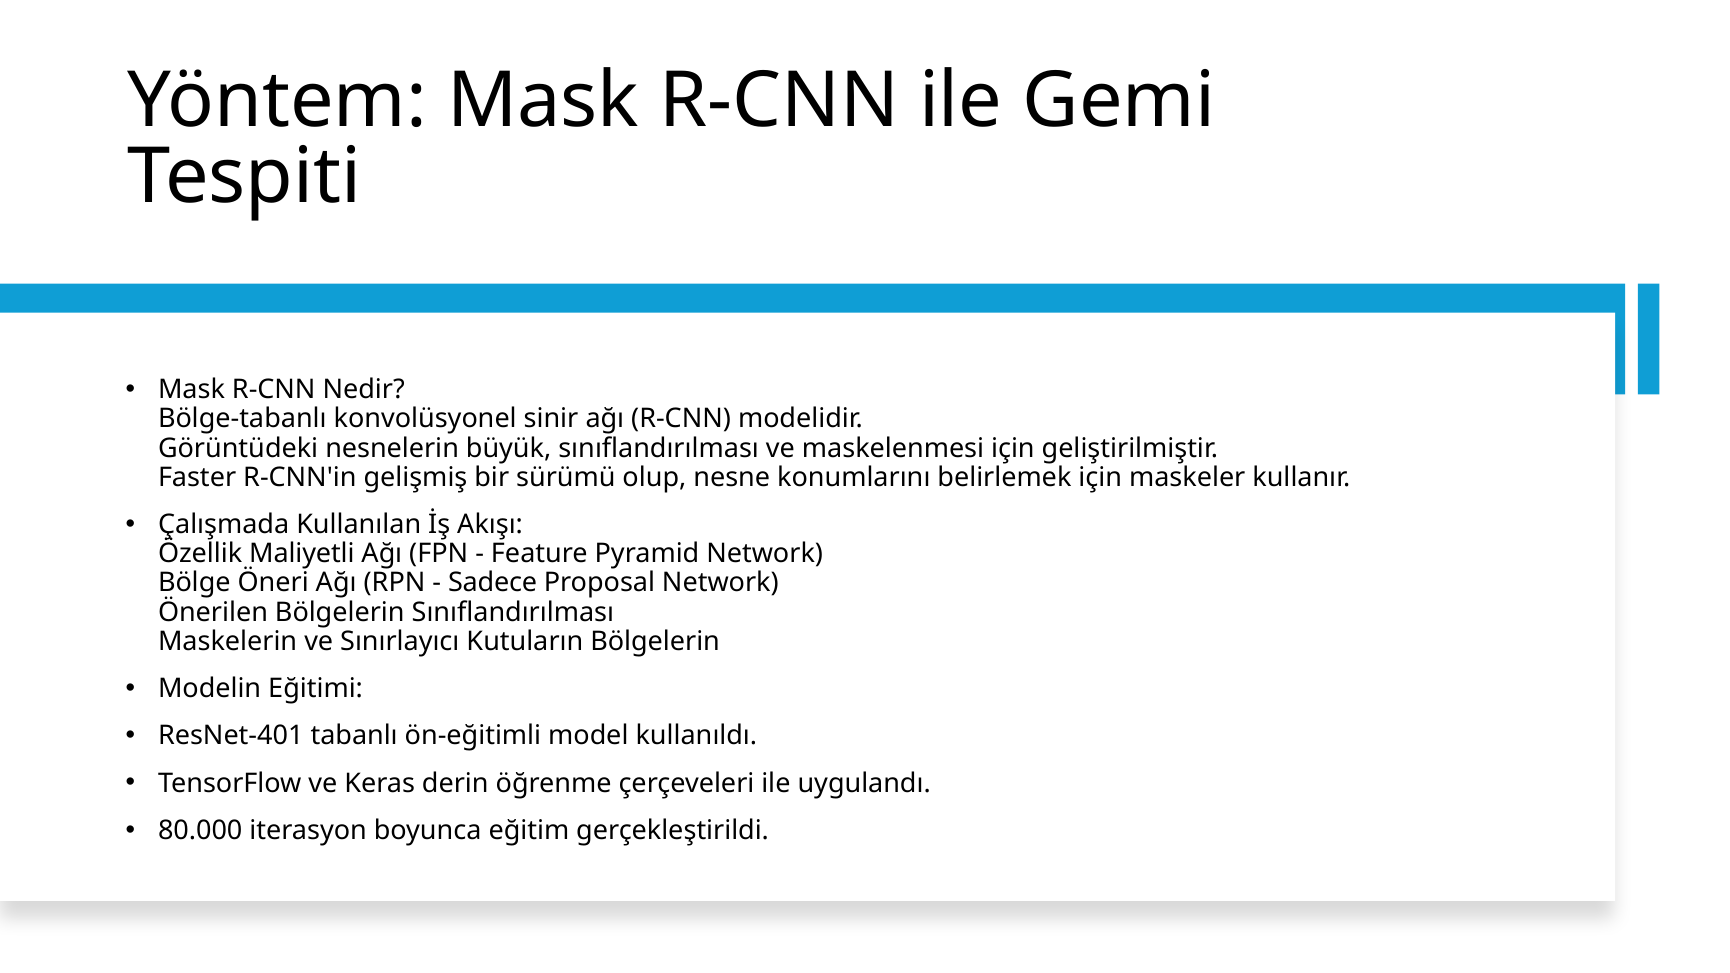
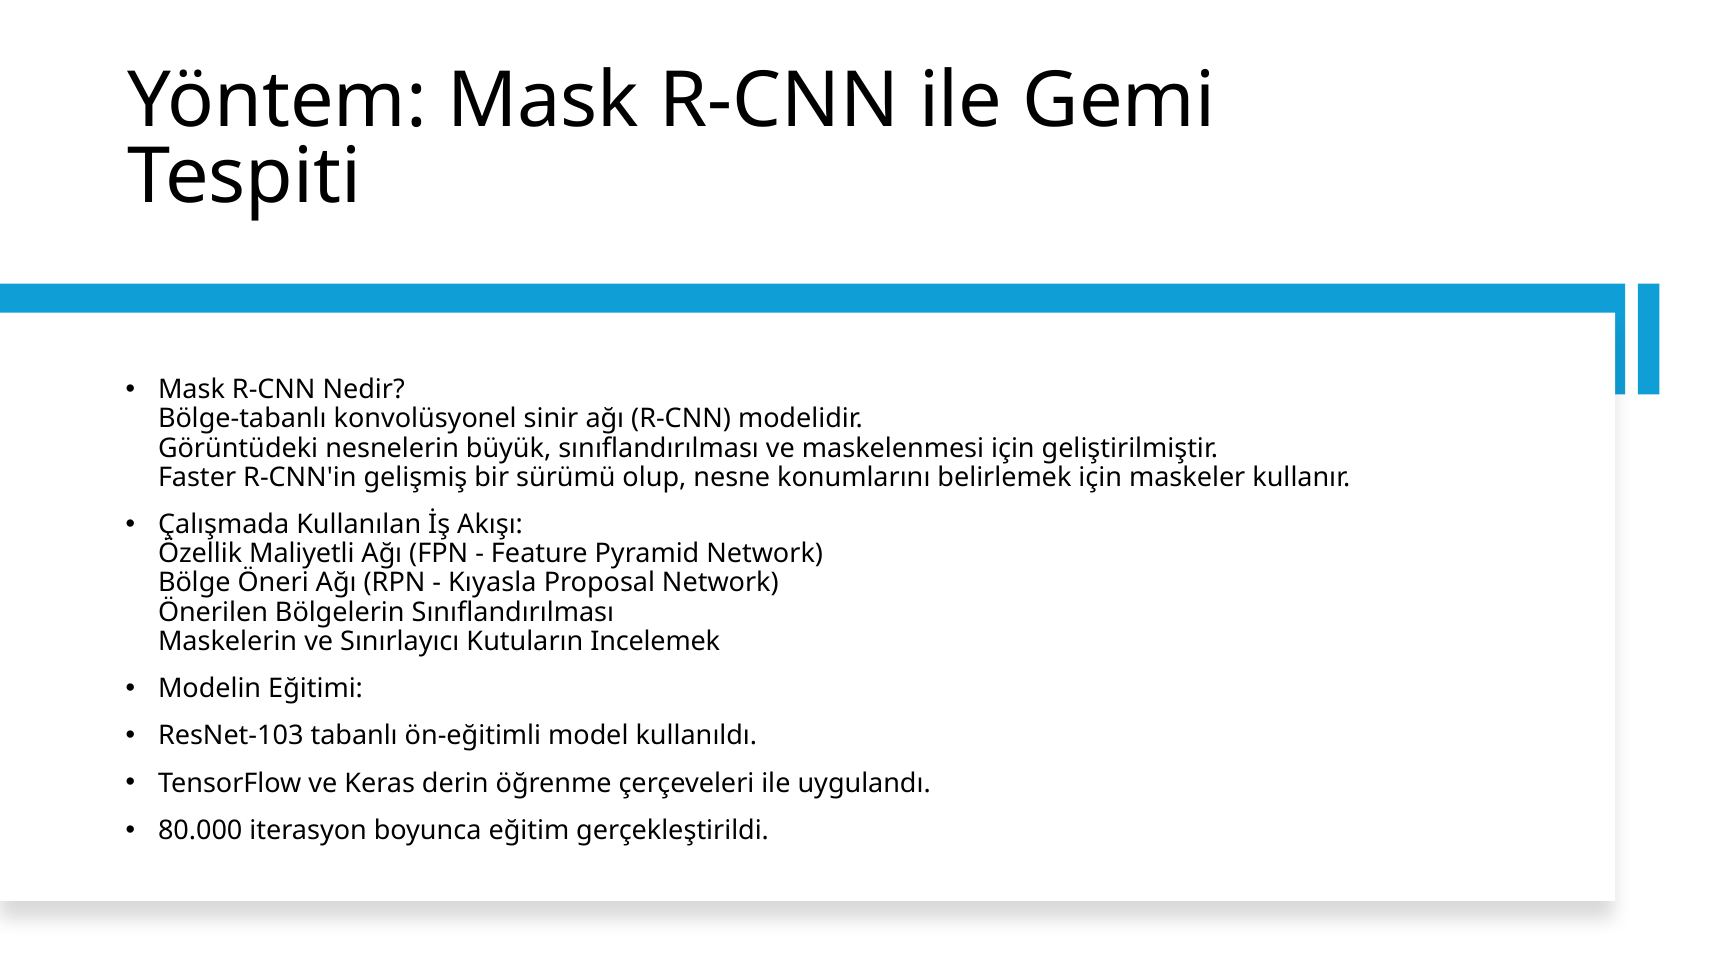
Sadece: Sadece -> Kıyasla
Kutuların Bölgelerin: Bölgelerin -> Incelemek
ResNet-401: ResNet-401 -> ResNet-103
